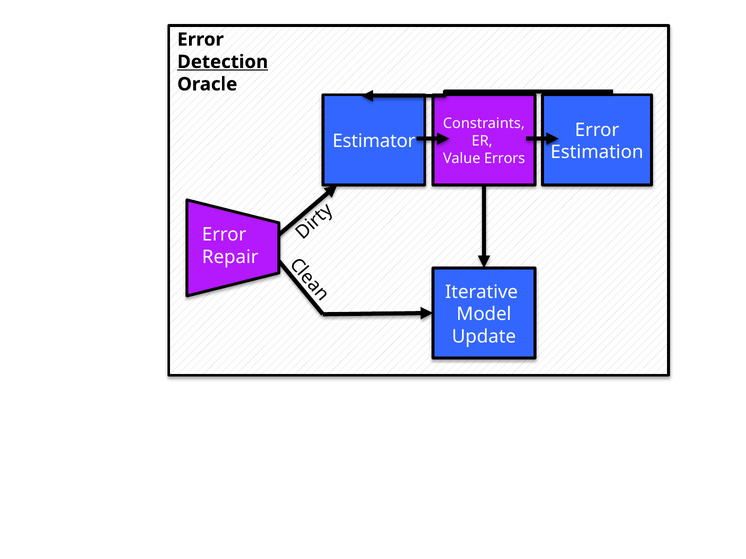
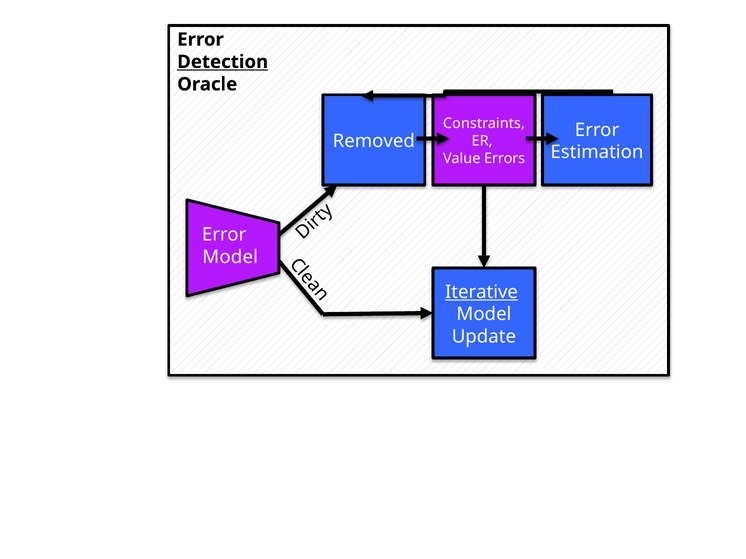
Estimator: Estimator -> Removed
Repair at (230, 257): Repair -> Model
Iterative underline: none -> present
